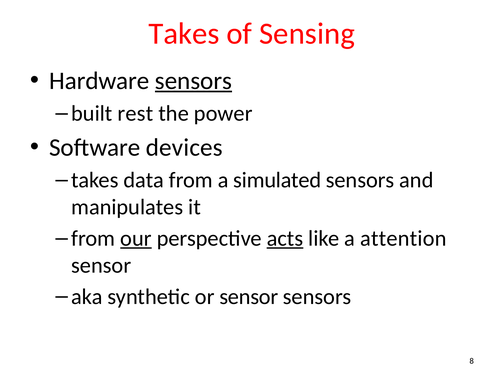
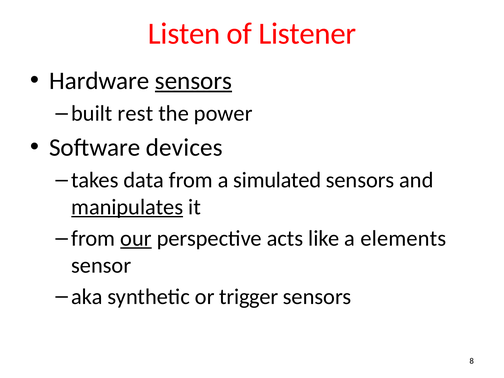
Takes at (184, 34): Takes -> Listen
Sensing: Sensing -> Listener
manipulates underline: none -> present
acts underline: present -> none
attention: attention -> elements
or sensor: sensor -> trigger
